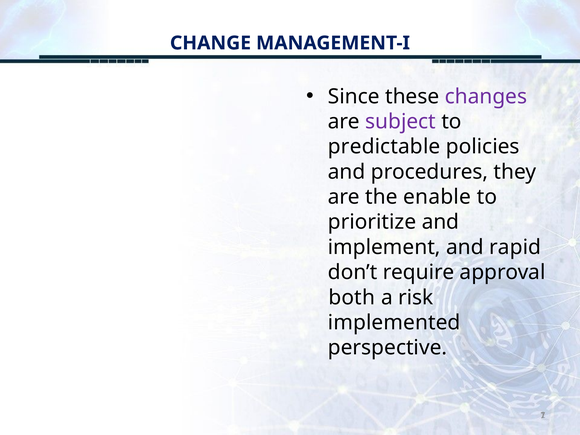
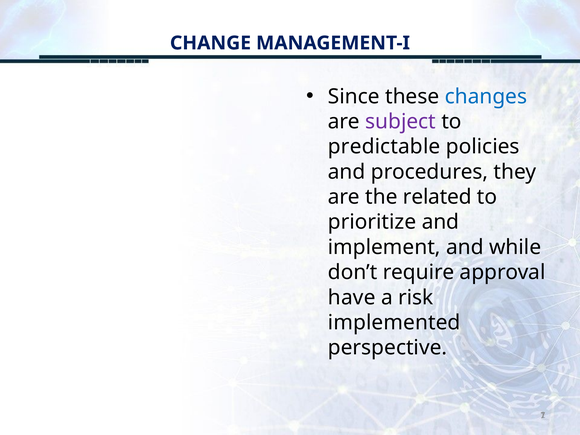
changes colour: purple -> blue
enable: enable -> related
rapid: rapid -> while
both: both -> have
